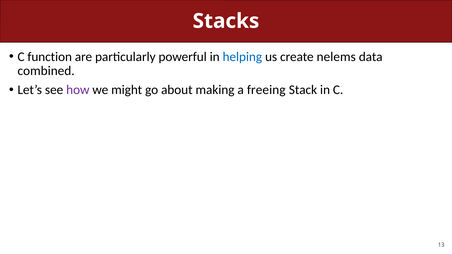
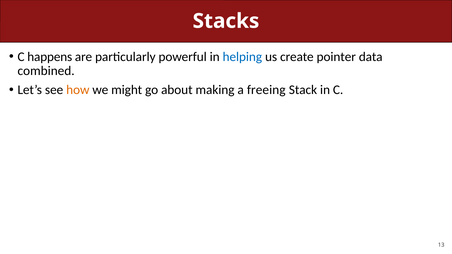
function: function -> happens
nelems: nelems -> pointer
how colour: purple -> orange
